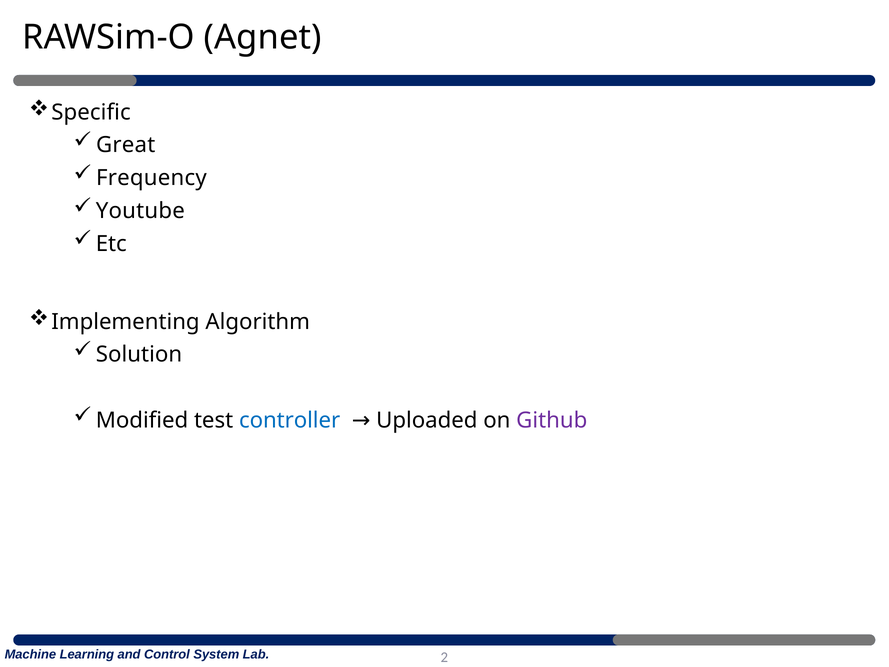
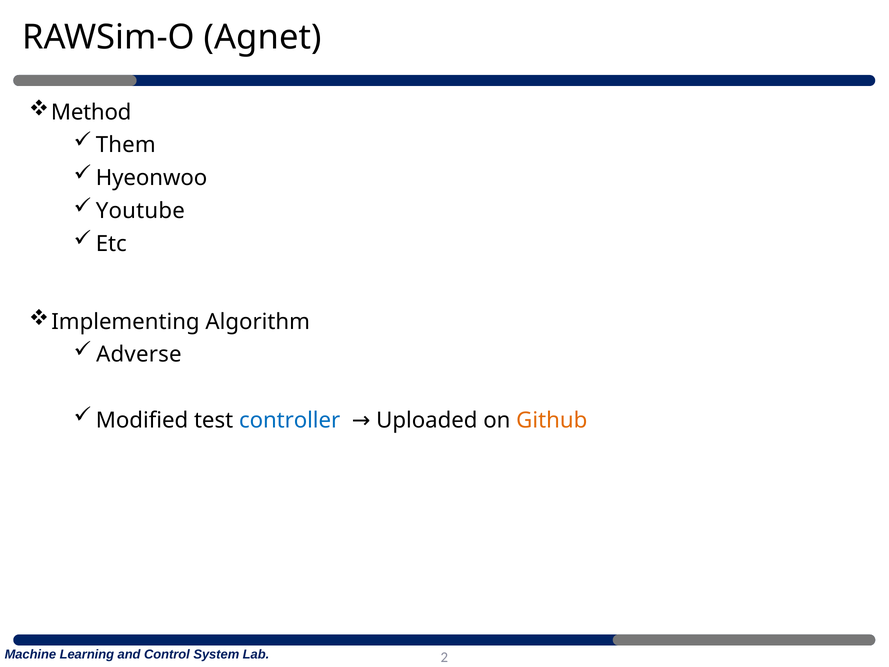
Specific: Specific -> Method
Great: Great -> Them
Frequency: Frequency -> Hyeonwoo
Solution: Solution -> Adverse
Github colour: purple -> orange
